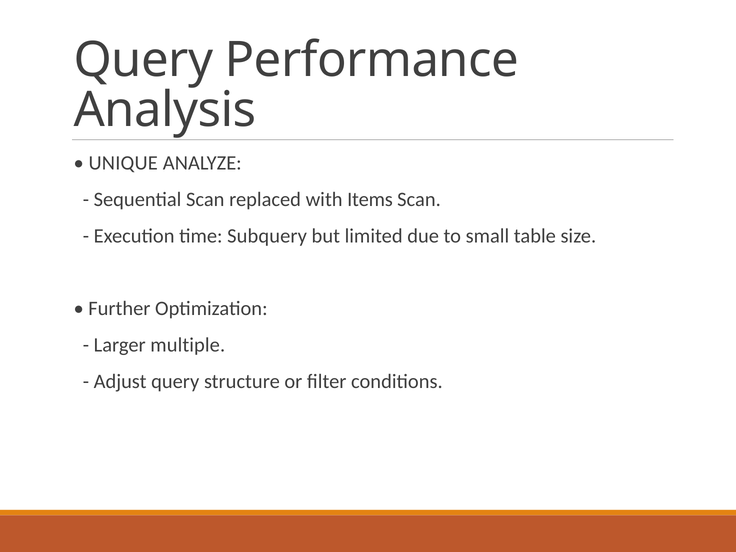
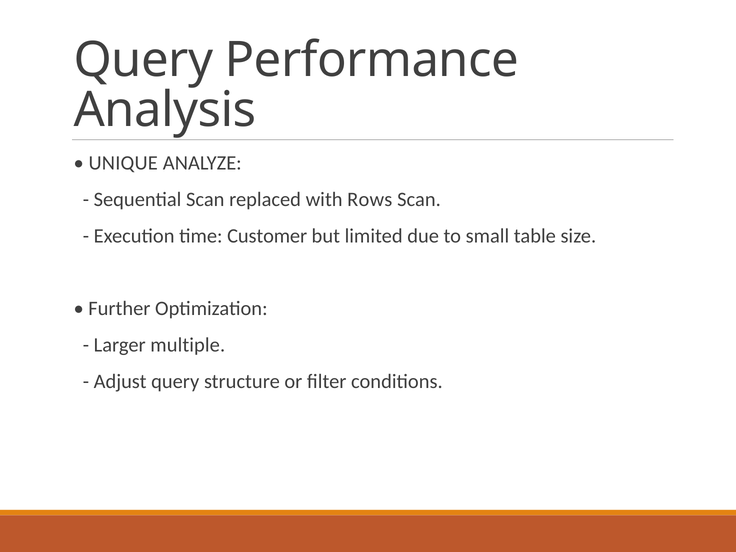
Items: Items -> Rows
Subquery: Subquery -> Customer
